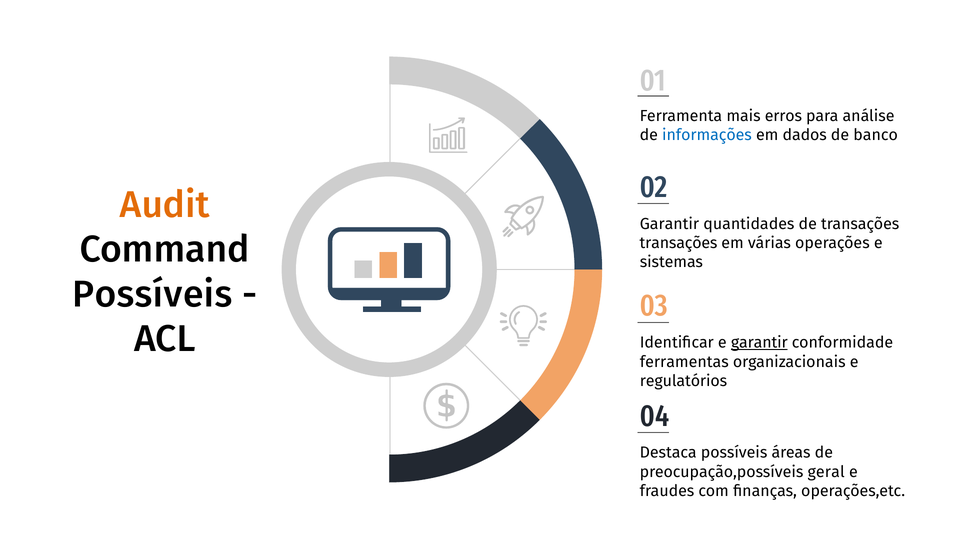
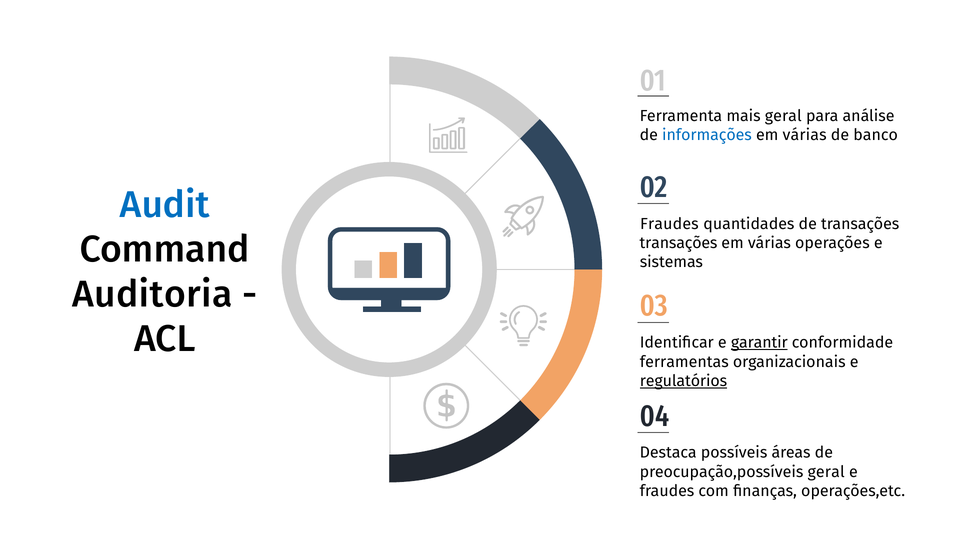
mais erros: erros -> geral
dados at (805, 135): dados -> várias
Audit colour: orange -> blue
Garantir at (669, 224): Garantir -> Fraudes
Possíveis at (152, 295): Possíveis -> Auditoria
regulatórios underline: none -> present
